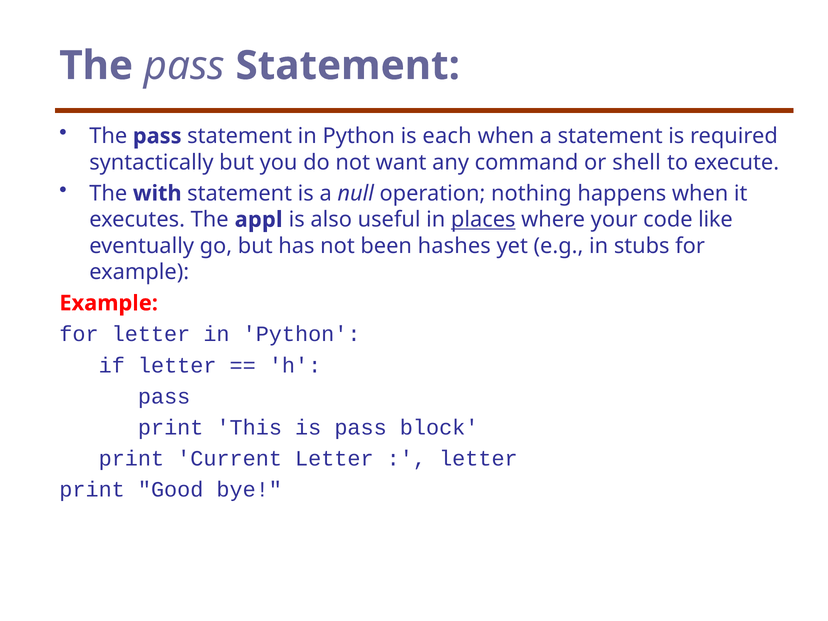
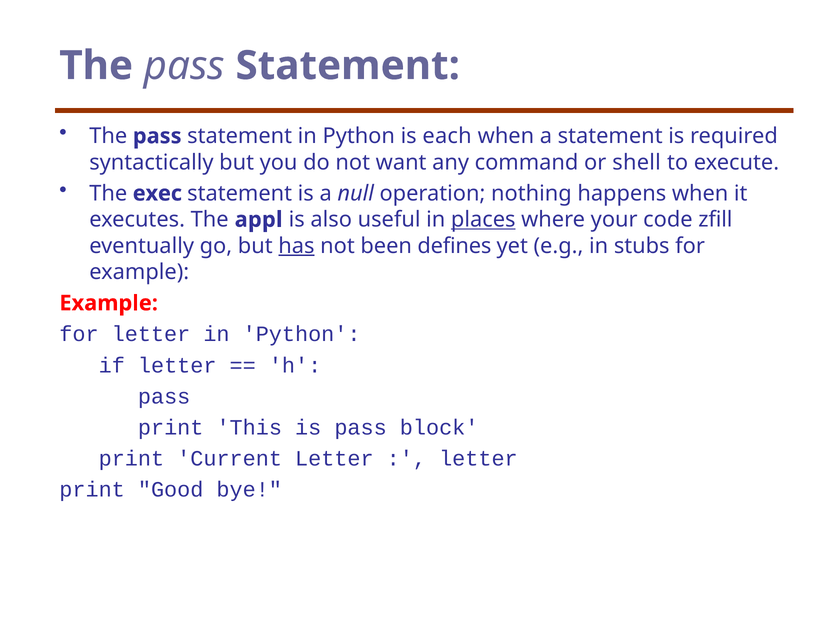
with: with -> exec
like: like -> zfill
has underline: none -> present
hashes: hashes -> defines
